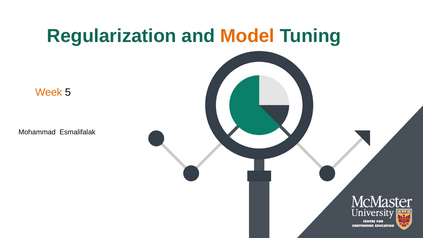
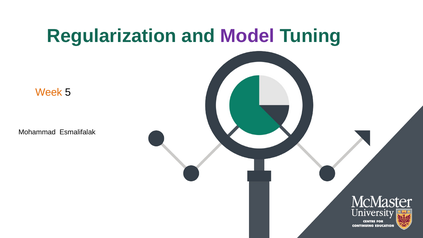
Model colour: orange -> purple
